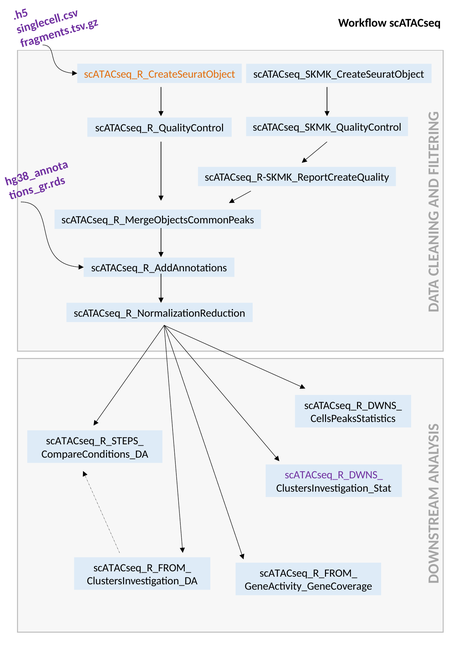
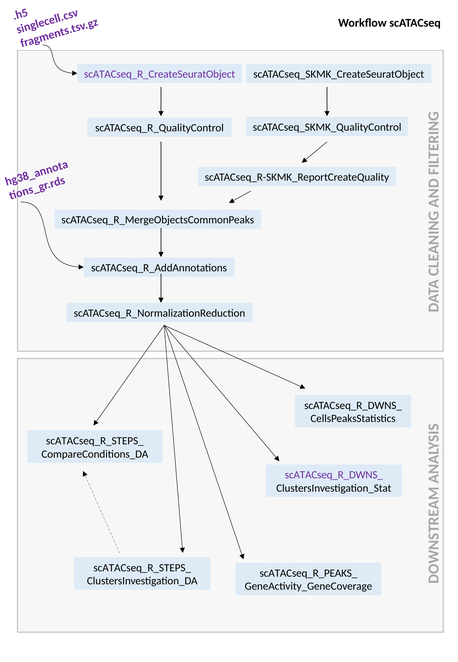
scATACseq_R_CreateSeuratObject colour: orange -> purple
scATACseq_R_FROM_ at (142, 567): scATACseq_R_FROM_ -> scATACseq_R_STEPS_
scATACseq_R_FROM_ at (308, 573): scATACseq_R_FROM_ -> scATACseq_R_PEAKS_
